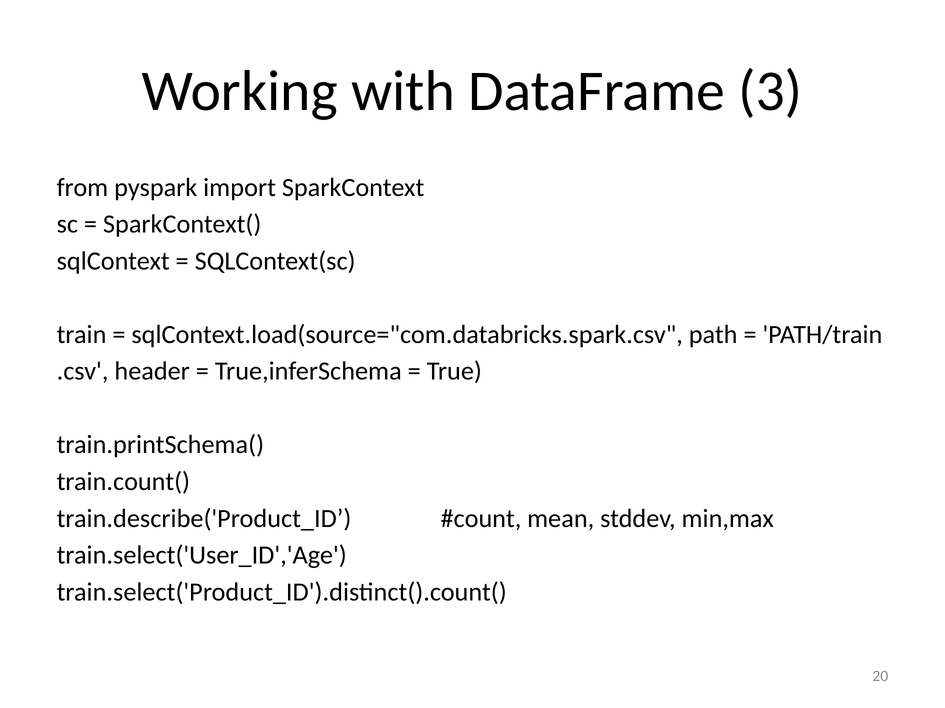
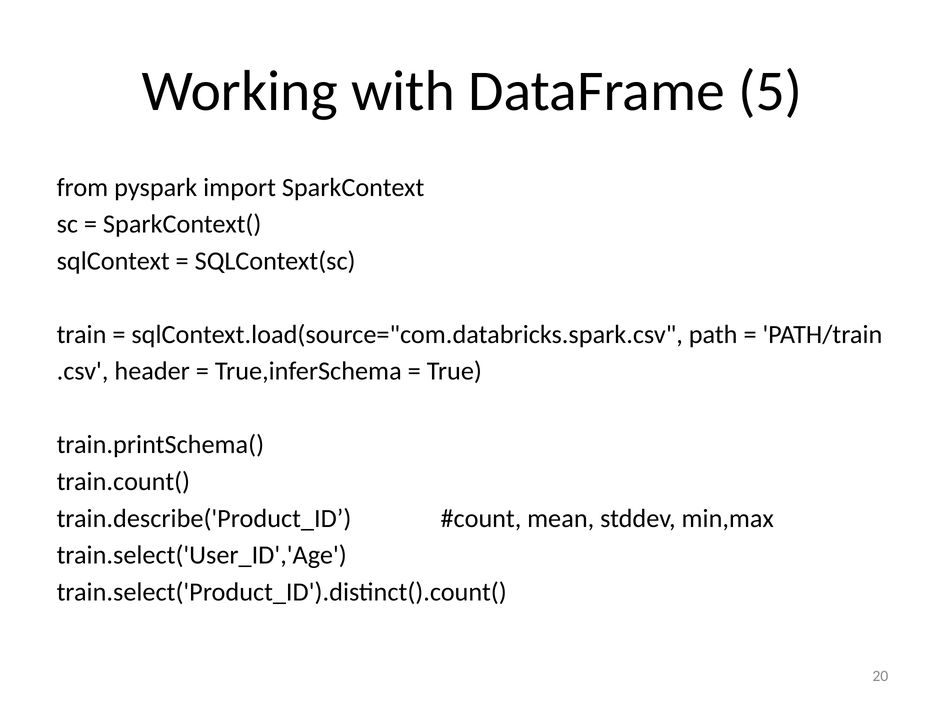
3: 3 -> 5
